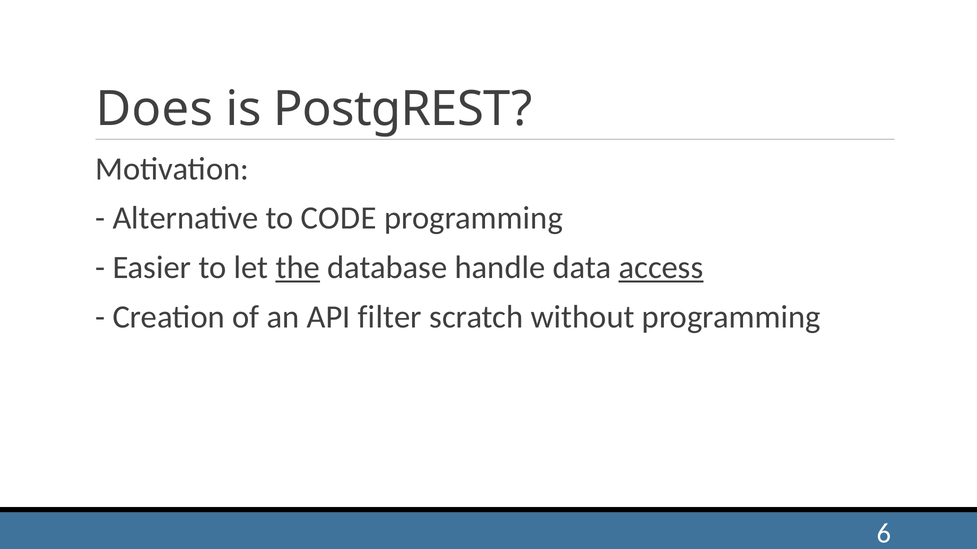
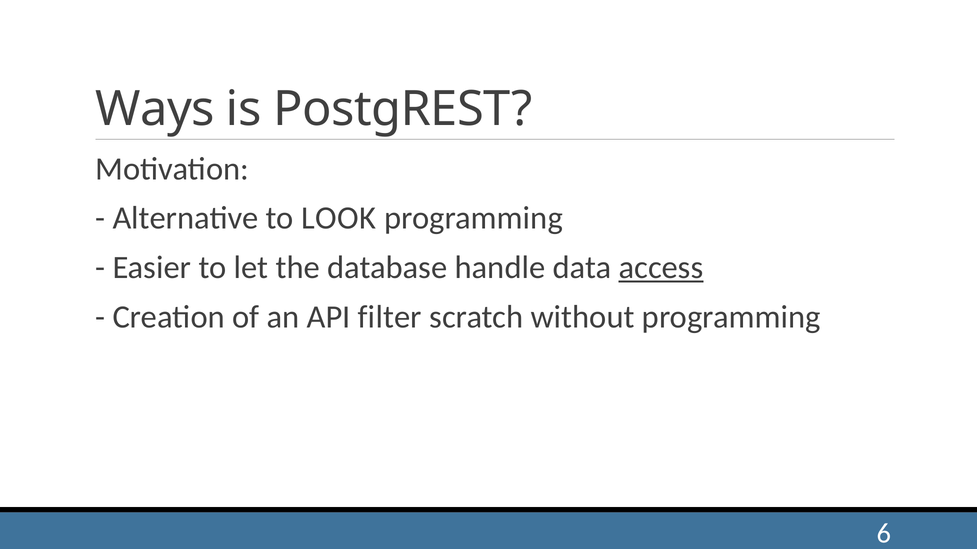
Does: Does -> Ways
CODE: CODE -> LOOK
the underline: present -> none
